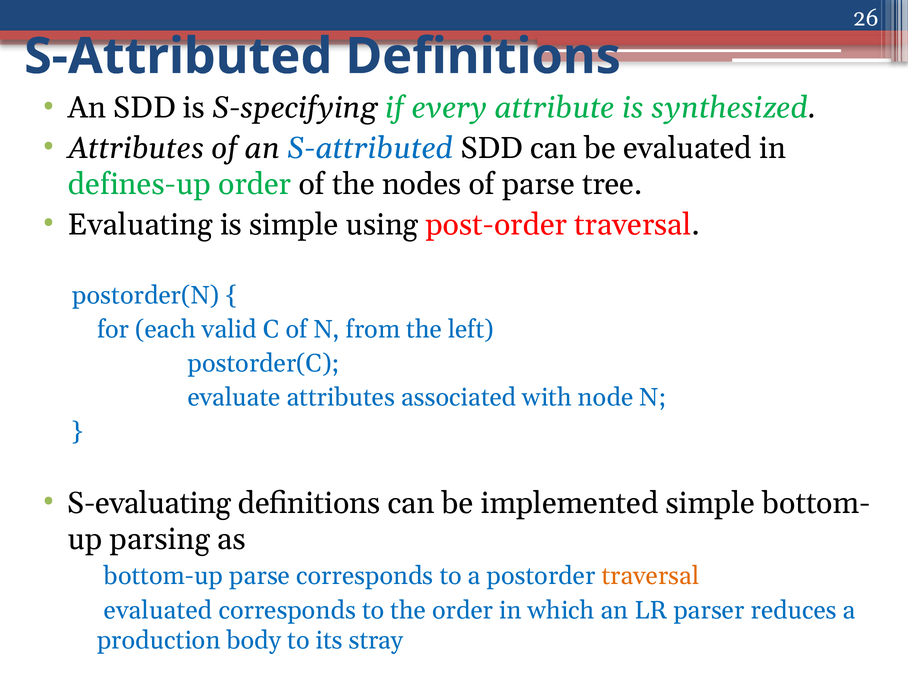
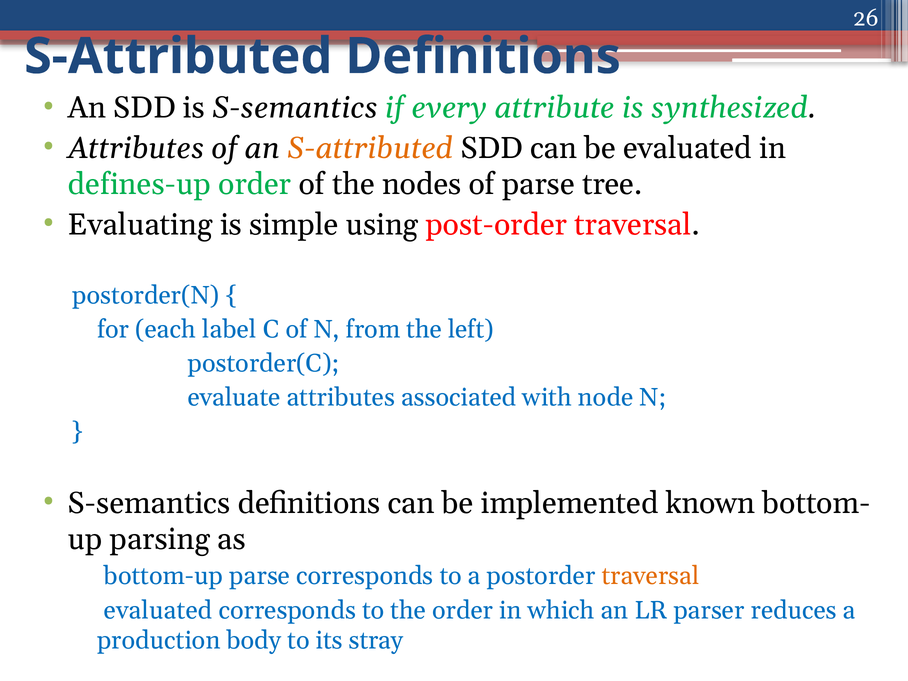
is S-specifying: S-specifying -> S-semantics
S-attributed at (370, 148) colour: blue -> orange
valid: valid -> label
S-evaluating at (149, 503): S-evaluating -> S-semantics
implemented simple: simple -> known
